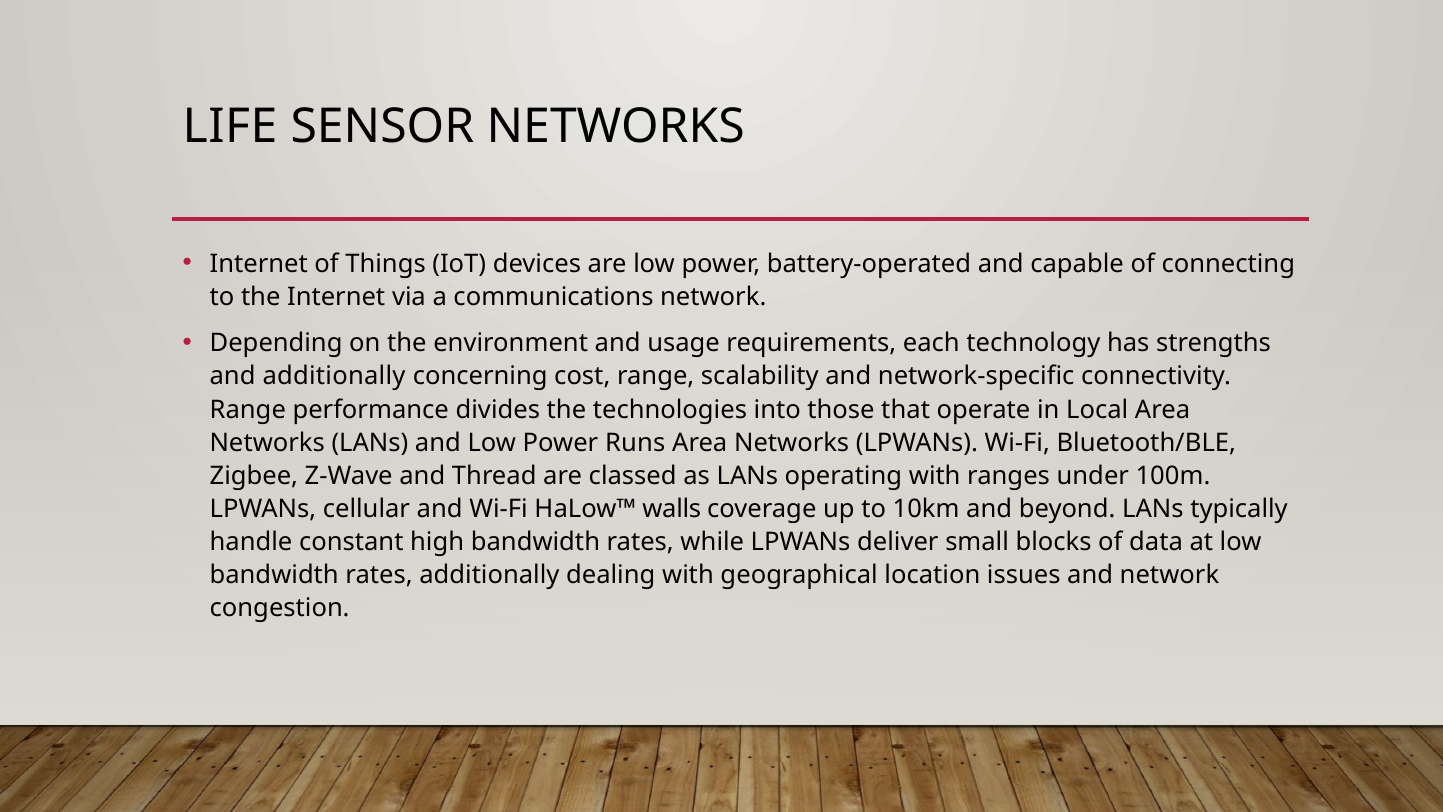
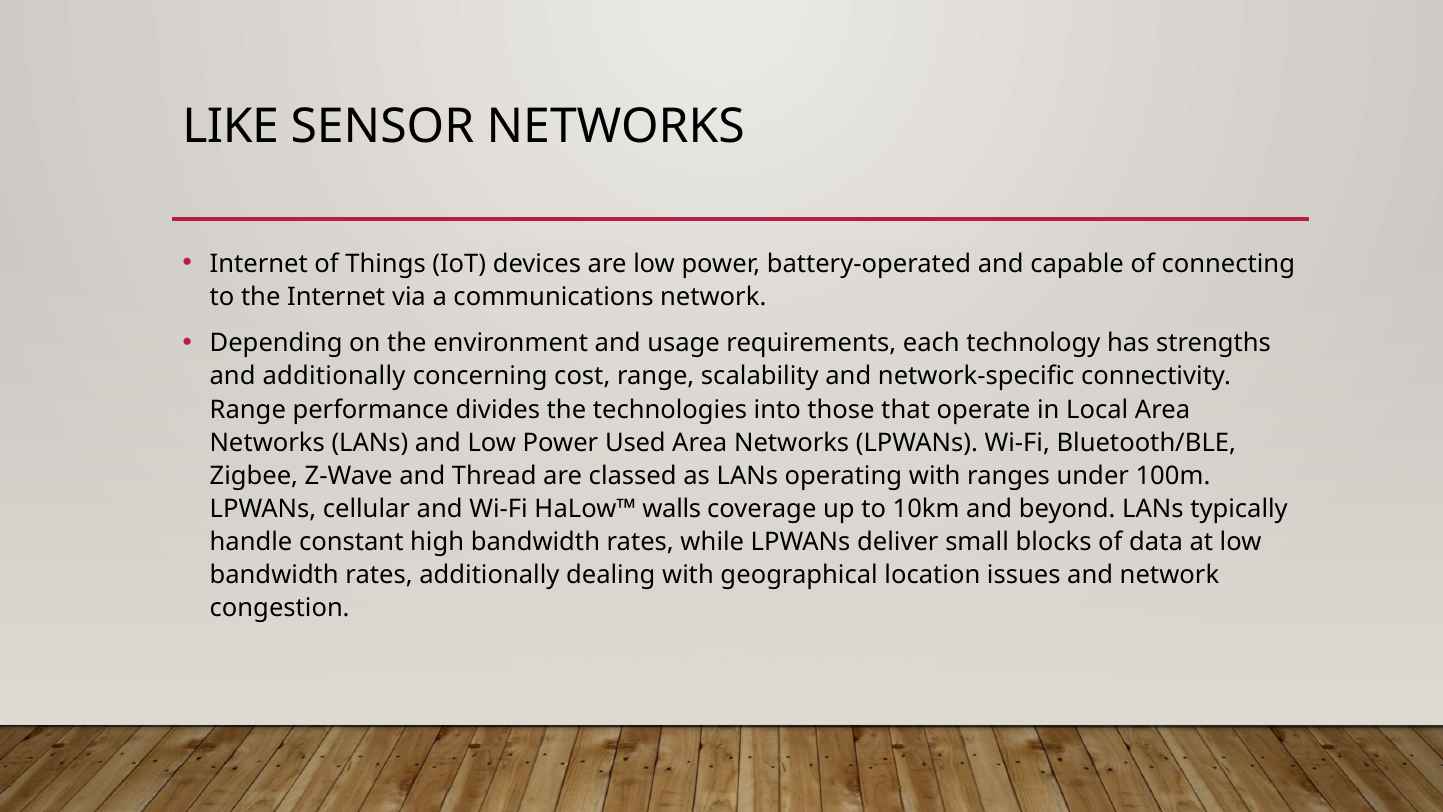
LIFE: LIFE -> LIKE
Runs: Runs -> Used
